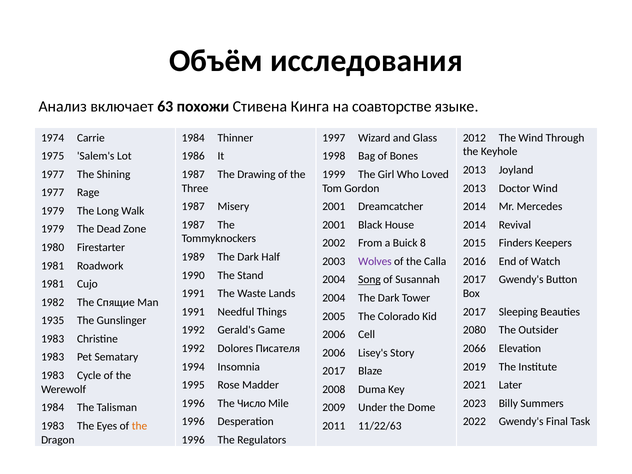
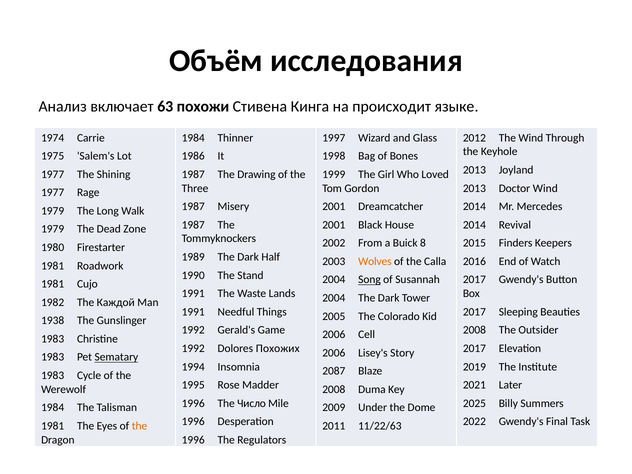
соавторстве: соавторстве -> происходит
Wolves colour: purple -> orange
Спящие: Спящие -> Каждой
1935: 1935 -> 1938
2080 at (474, 330): 2080 -> 2008
Писателя: Писателя -> Похожих
2066 at (474, 348): 2066 -> 2017
Sematary underline: none -> present
2017 at (334, 371): 2017 -> 2087
2023: 2023 -> 2025
1983 at (53, 426): 1983 -> 1981
